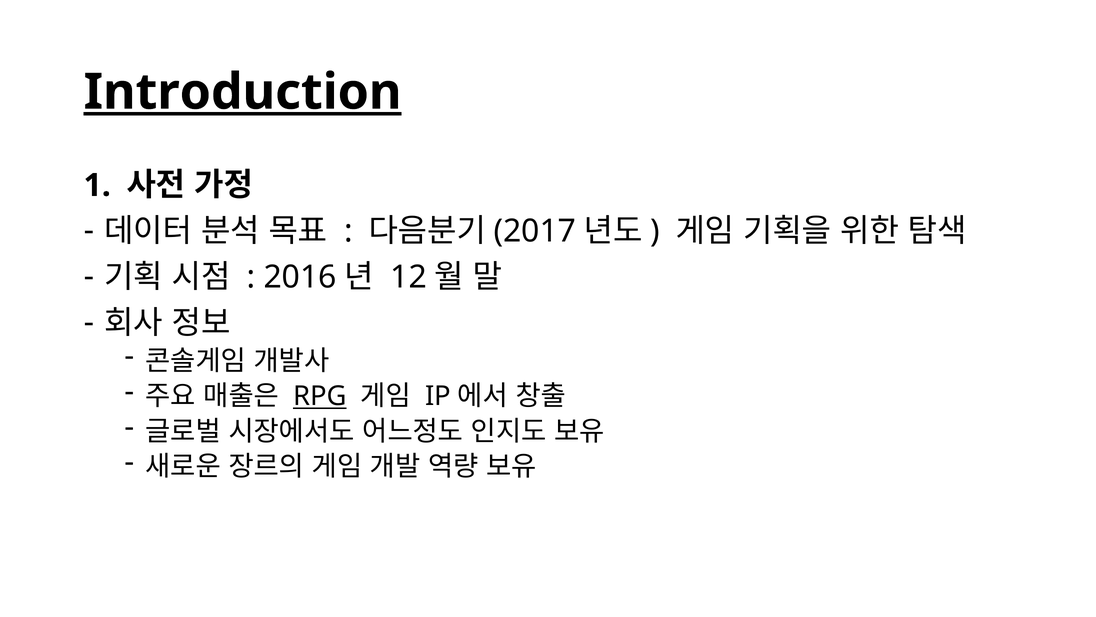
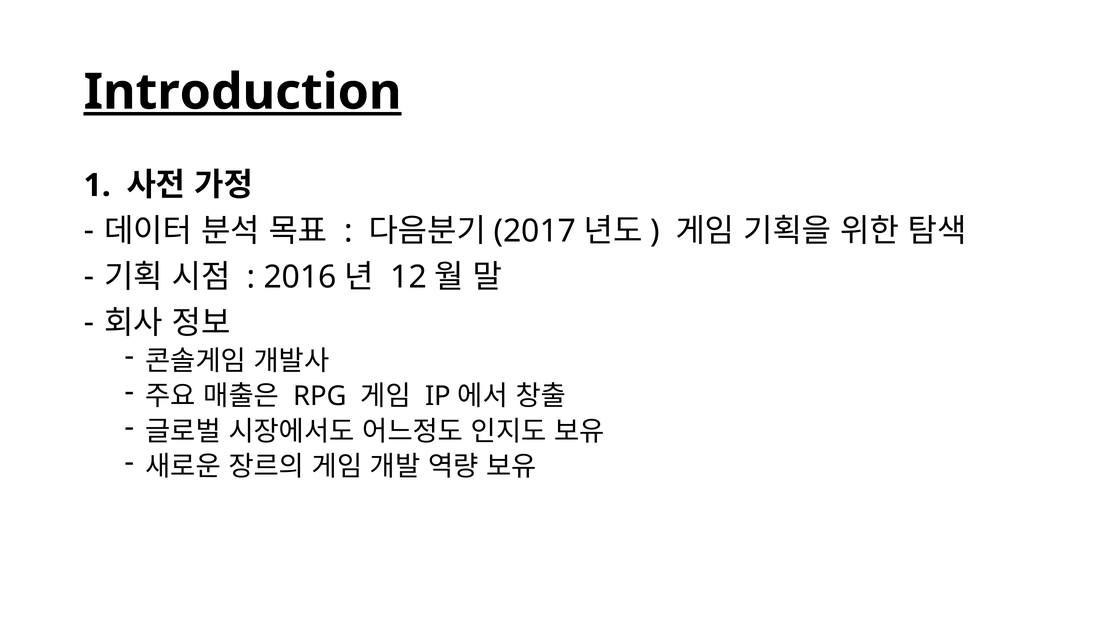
RPG underline: present -> none
